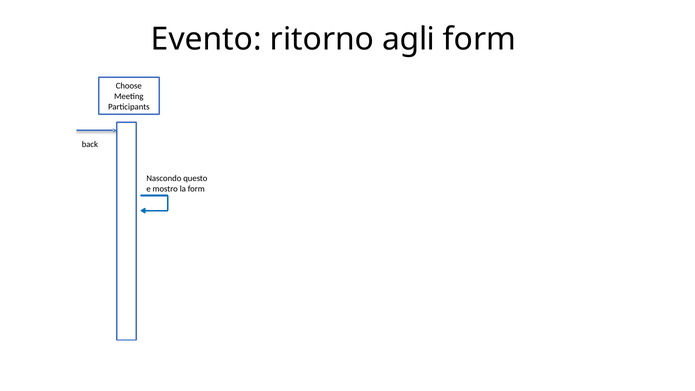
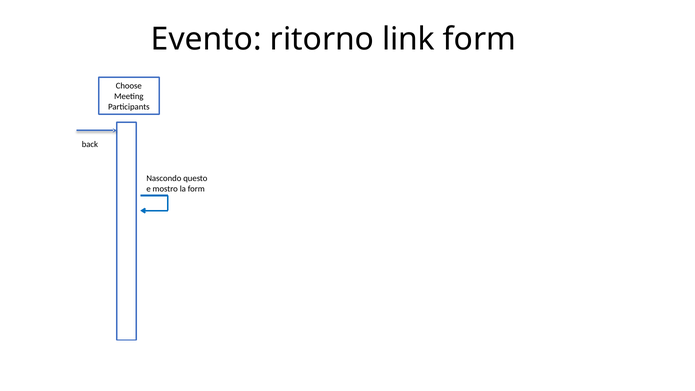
agli: agli -> link
